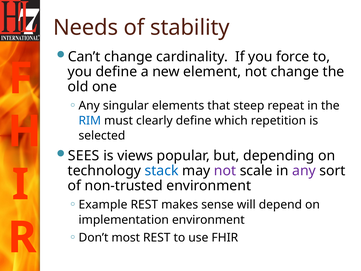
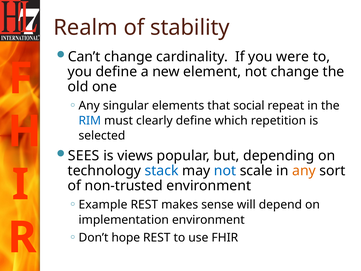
Needs: Needs -> Realm
force: force -> were
steep: steep -> social
not at (225, 171) colour: purple -> blue
any at (304, 171) colour: purple -> orange
most: most -> hope
